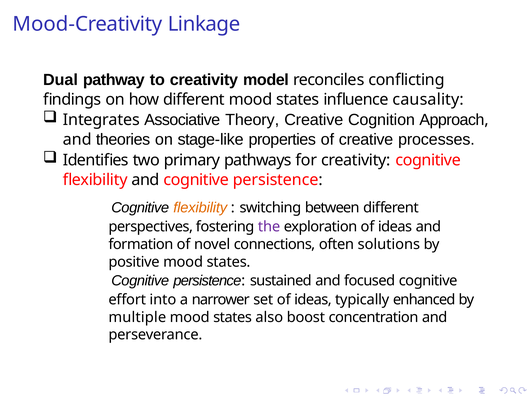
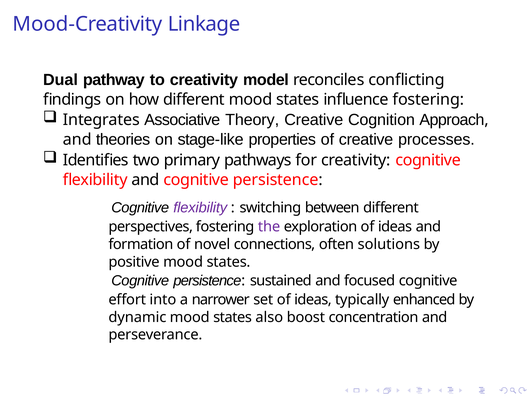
influence causality: causality -> fostering
flexibility at (200, 208) colour: orange -> purple
multiple: multiple -> dynamic
